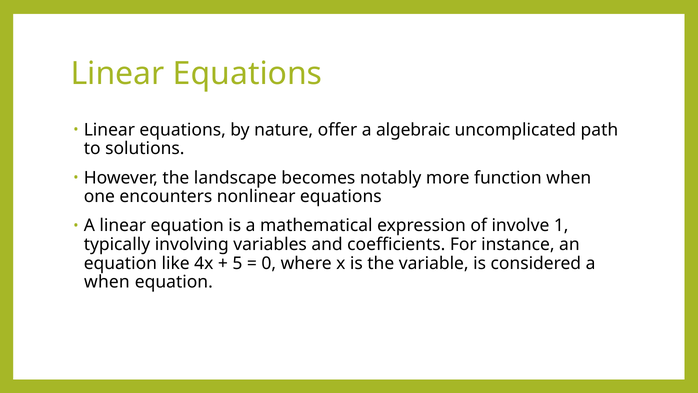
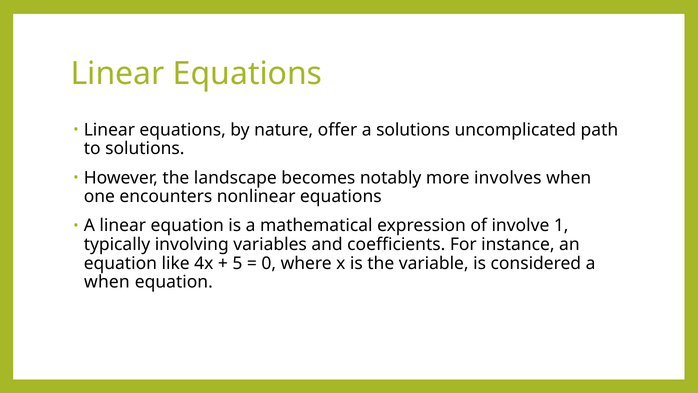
a algebraic: algebraic -> solutions
function: function -> involves
